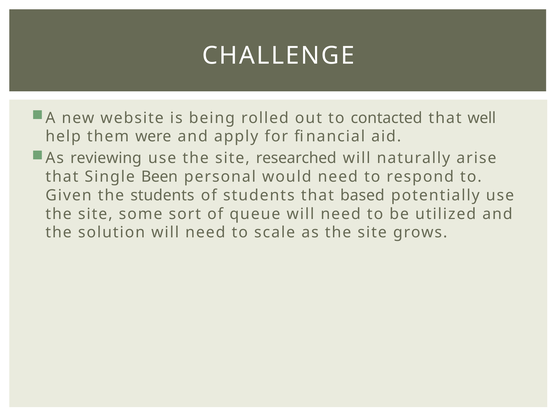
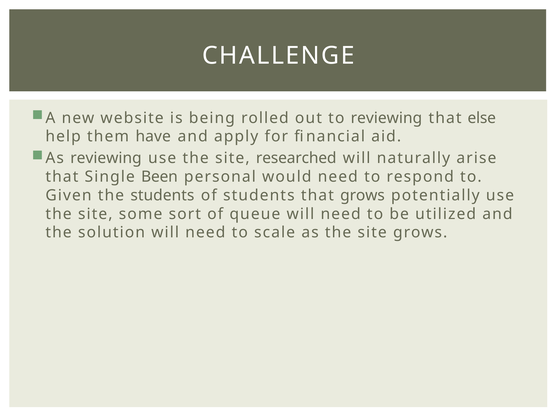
to contacted: contacted -> reviewing
well: well -> else
were: were -> have
that based: based -> grows
